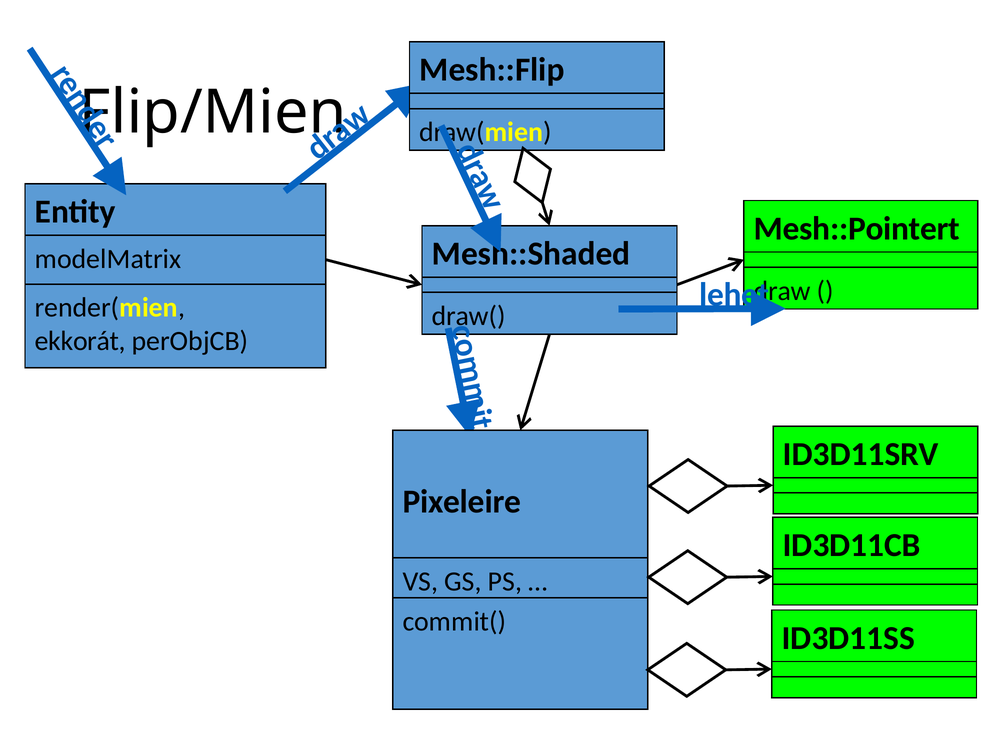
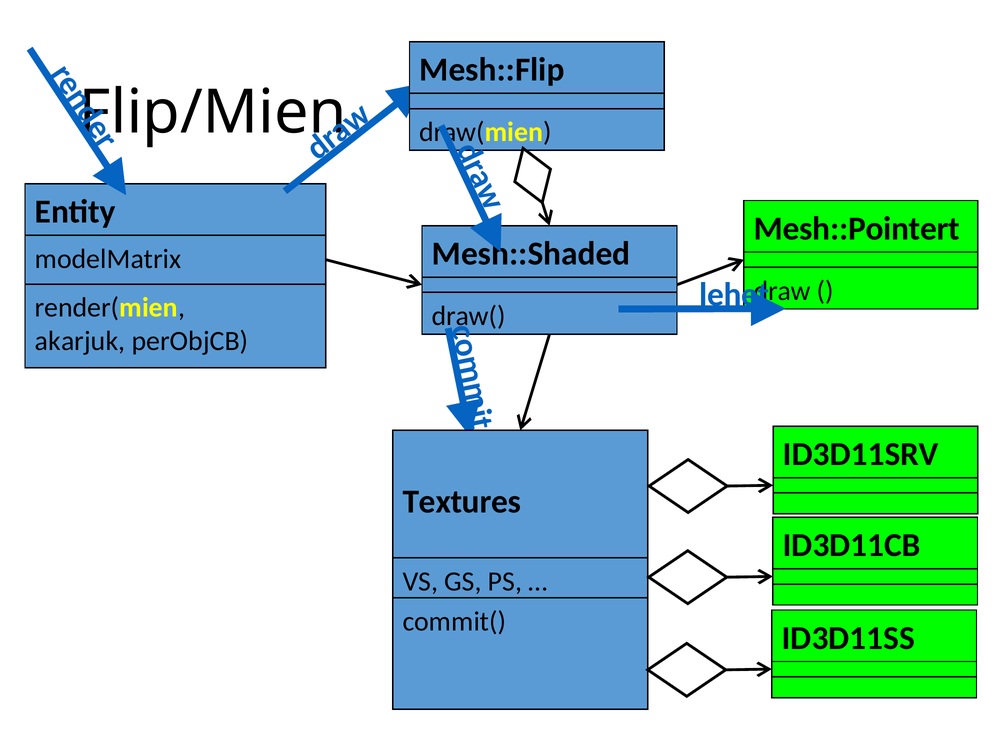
ekkorát: ekkorát -> akarjuk
Pixeleire: Pixeleire -> Textures
